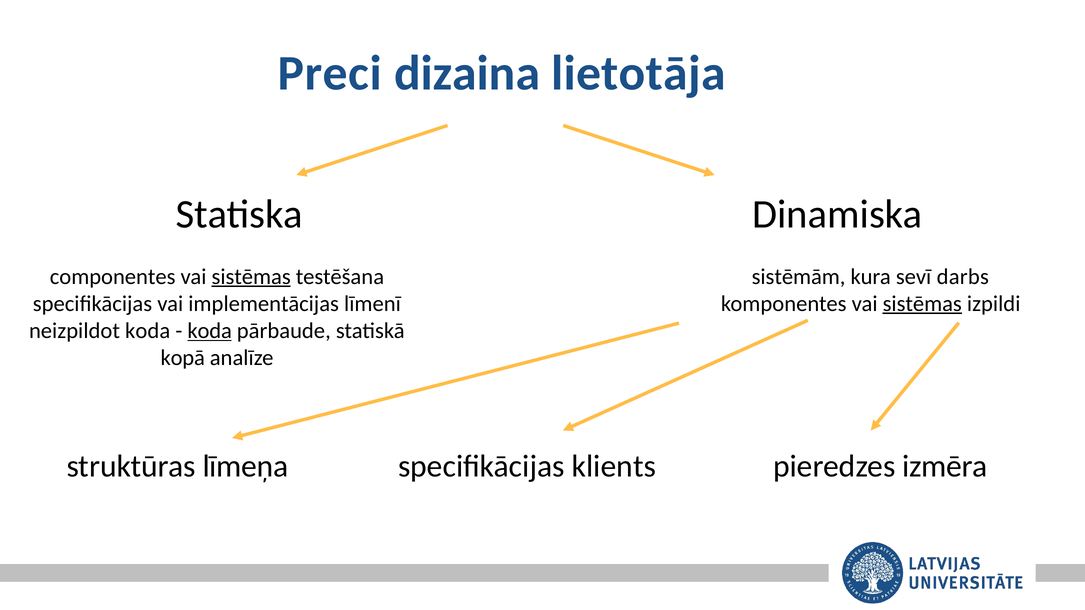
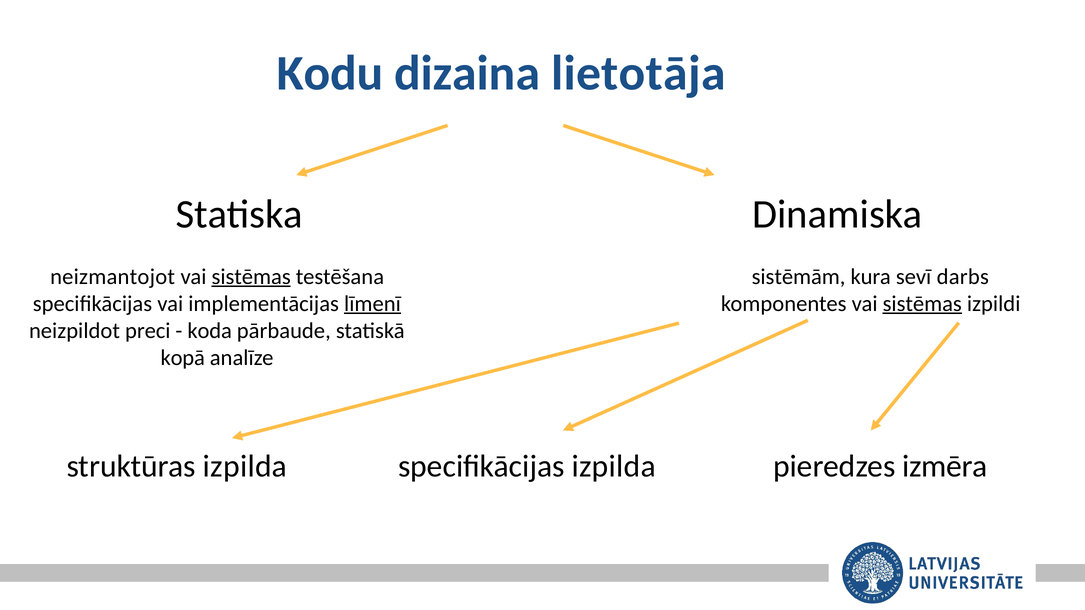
Preci: Preci -> Kodu
componentes: componentes -> neizmantojot
līmenī underline: none -> present
neizpildot koda: koda -> preci
koda at (210, 331) underline: present -> none
struktūras līmeņa: līmeņa -> izpilda
specifikācijas klients: klients -> izpilda
